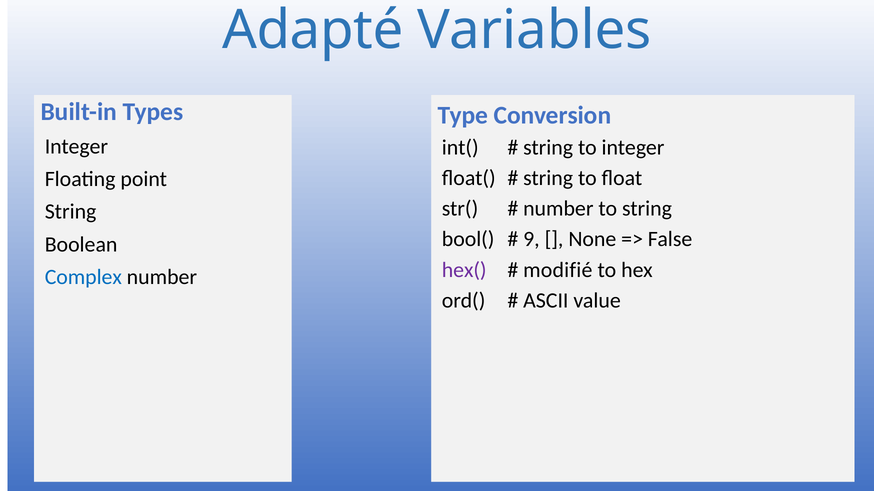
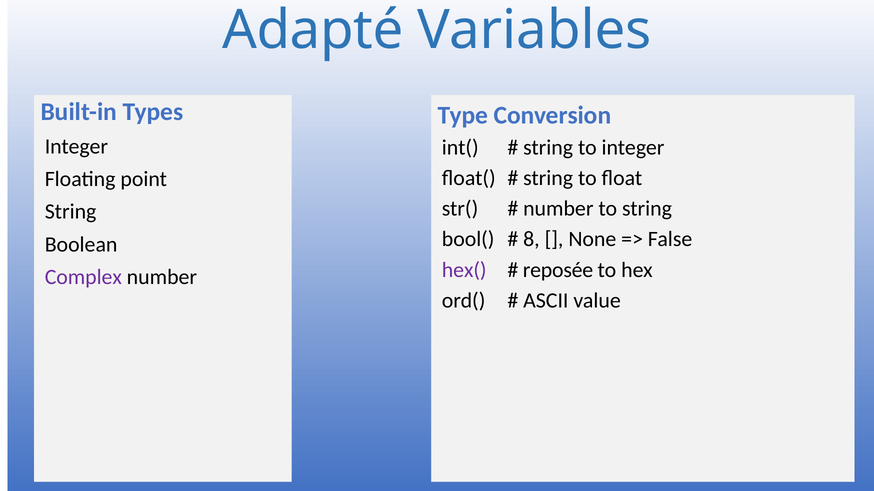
9: 9 -> 8
modifié: modifié -> reposée
Complex colour: blue -> purple
